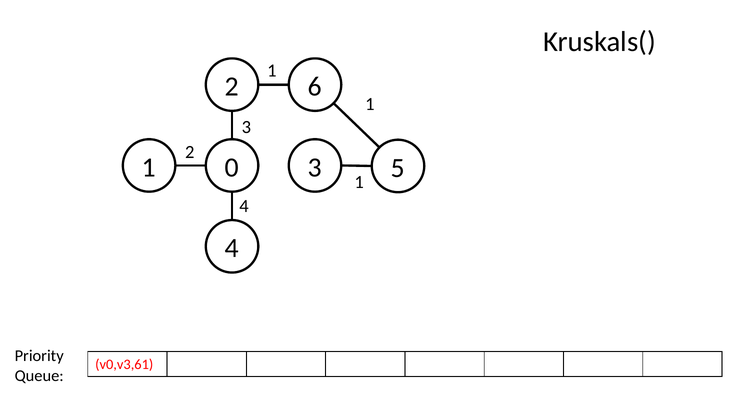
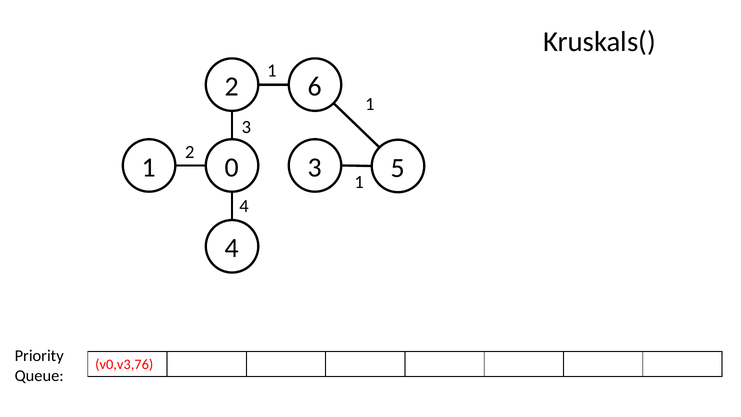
v0,v3,61: v0,v3,61 -> v0,v3,76
